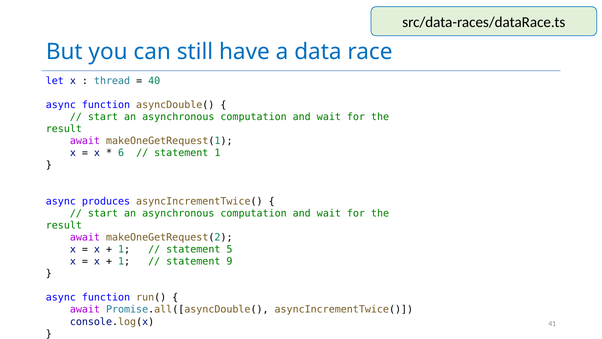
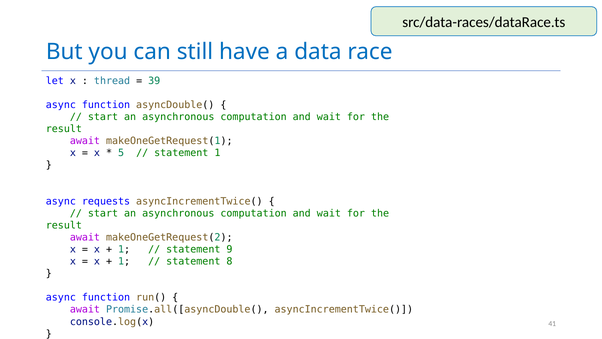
40: 40 -> 39
6: 6 -> 5
produces: produces -> requests
5: 5 -> 9
9: 9 -> 8
